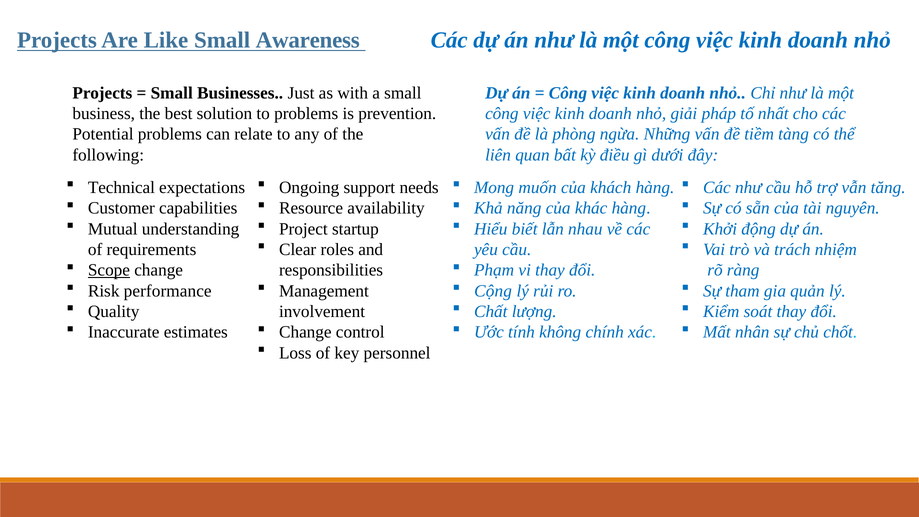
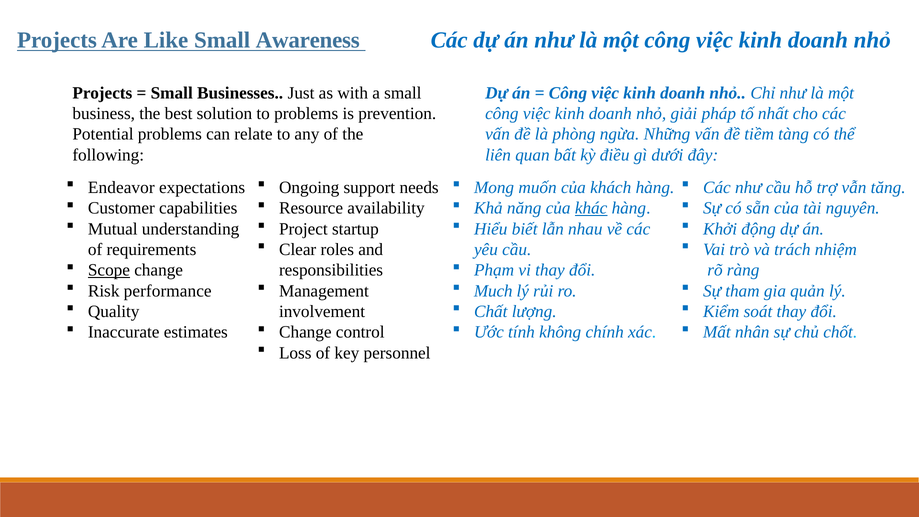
Technical: Technical -> Endeavor
khác underline: none -> present
Cộng: Cộng -> Much
